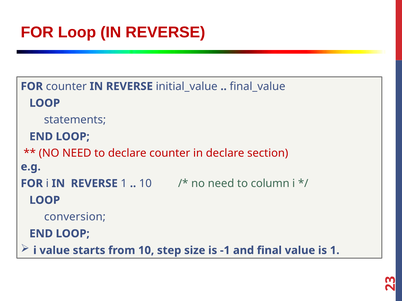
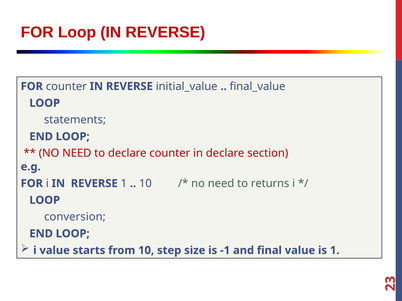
column: column -> returns
